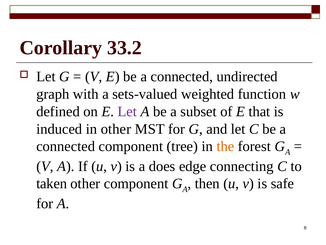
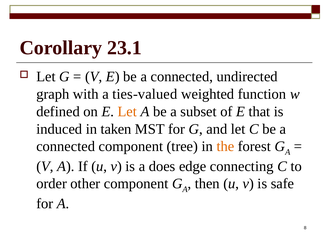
33.2: 33.2 -> 23.1
sets-valued: sets-valued -> ties-valued
Let at (127, 111) colour: purple -> orange
in other: other -> taken
taken: taken -> order
